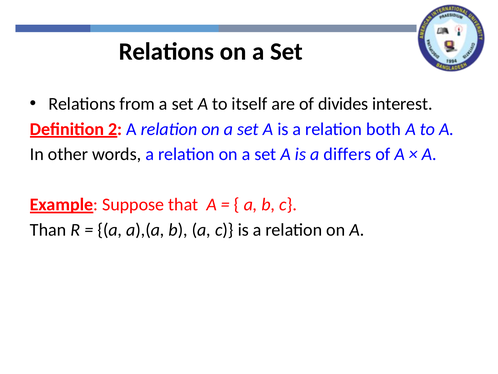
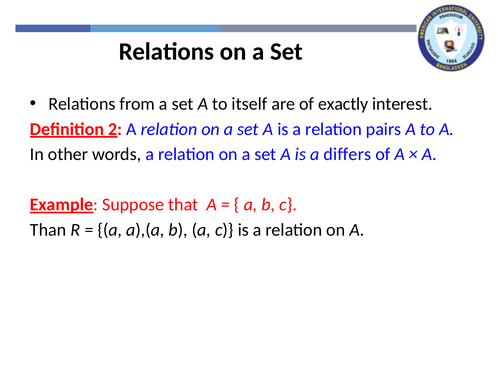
divides: divides -> exactly
both: both -> pairs
